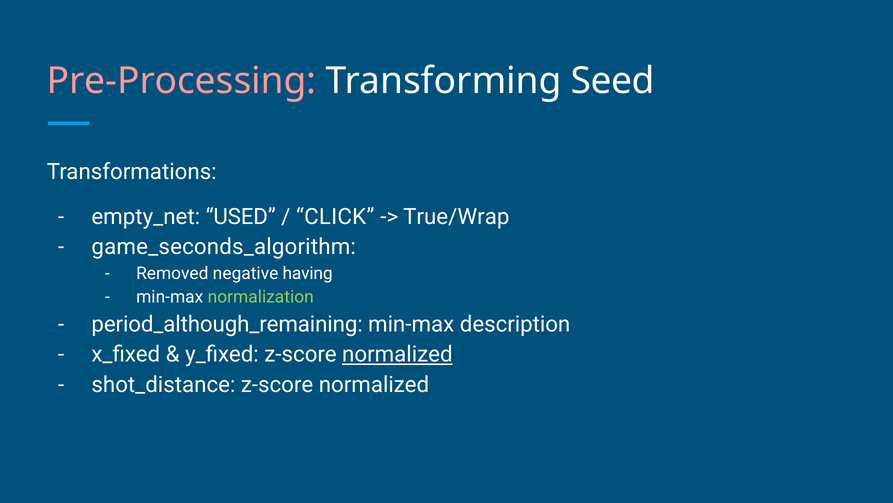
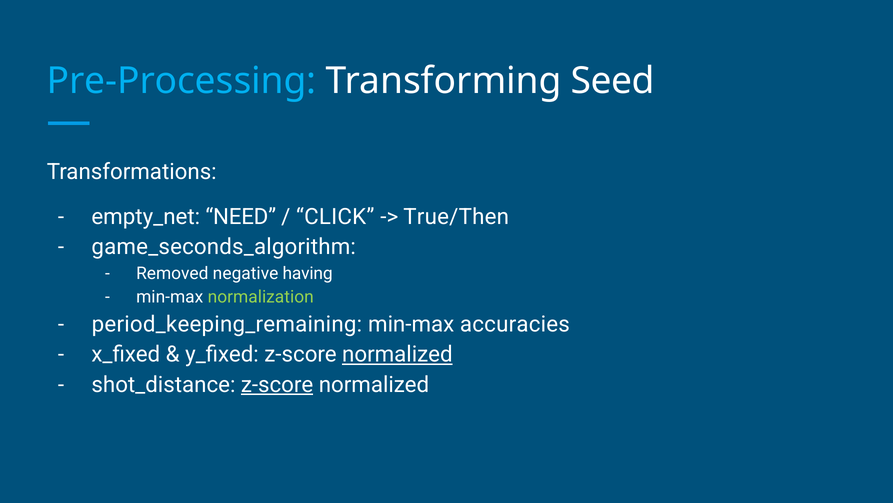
Pre-Processing colour: pink -> light blue
USED: USED -> NEED
True/Wrap: True/Wrap -> True/Then
period_although_remaining: period_although_remaining -> period_keeping_remaining
description: description -> accuracies
z-score at (277, 384) underline: none -> present
